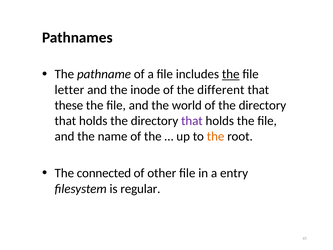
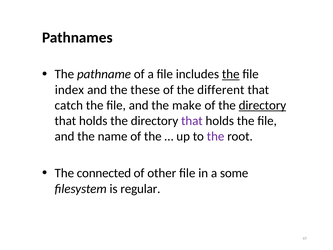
letter: letter -> index
inode: inode -> these
these: these -> catch
world: world -> make
directory at (262, 105) underline: none -> present
the at (216, 136) colour: orange -> purple
entry: entry -> some
